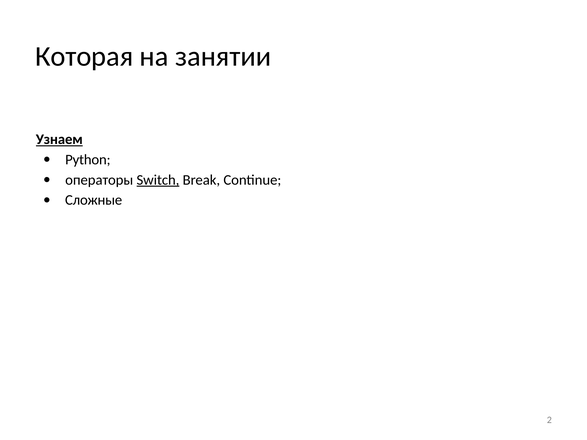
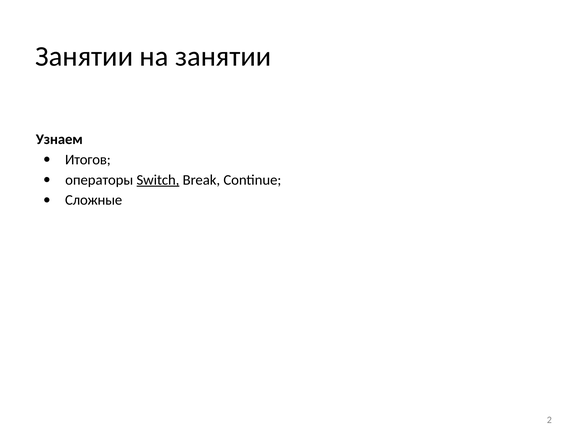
Которая at (84, 56): Которая -> Занятии
Узнаем underline: present -> none
Python: Python -> Итогов
